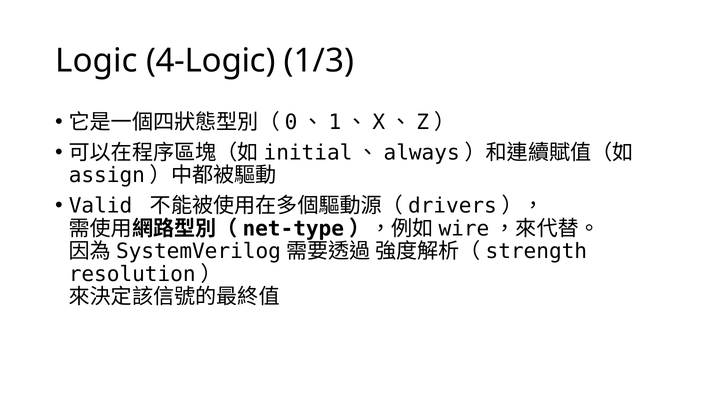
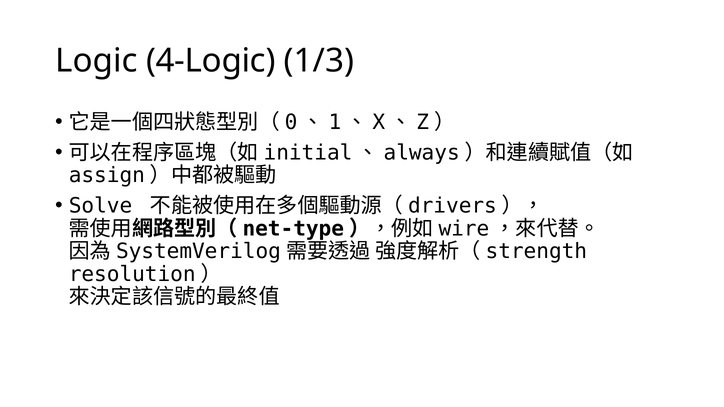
Valid: Valid -> Solve
